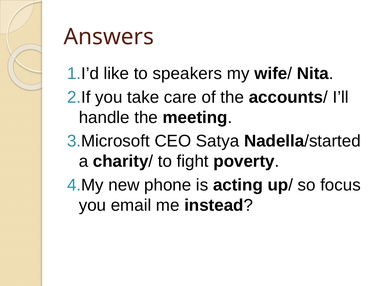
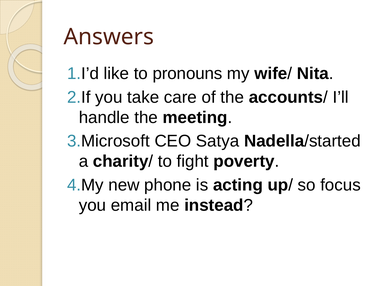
speakers: speakers -> pronouns
